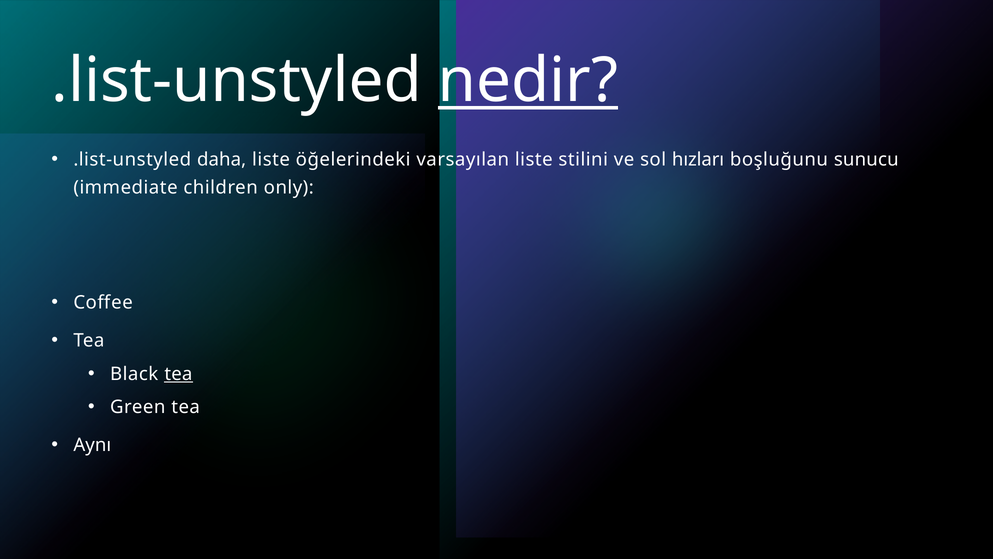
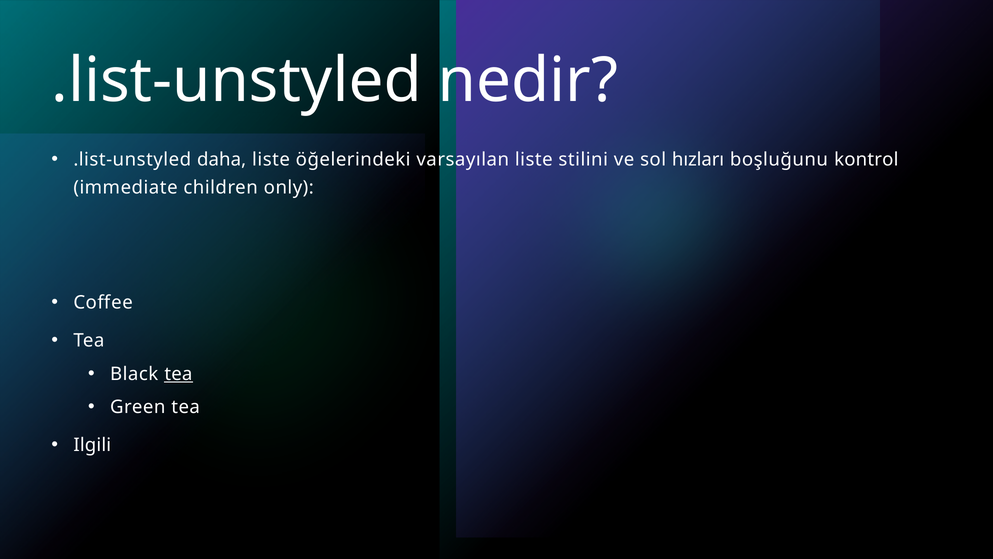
nedir underline: present -> none
sunucu: sunucu -> kontrol
Aynı: Aynı -> Ilgili
